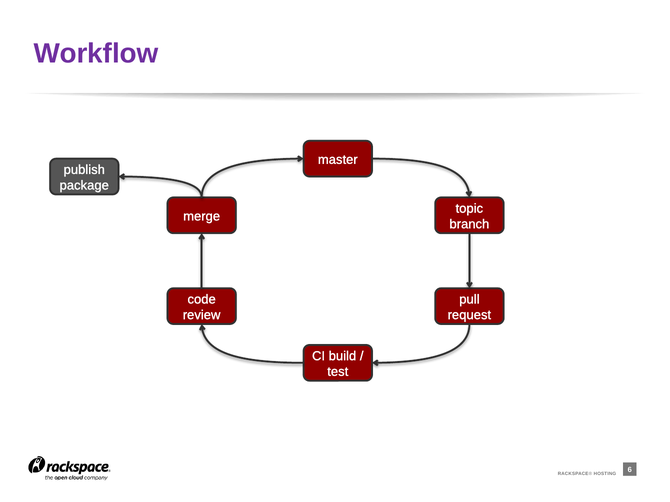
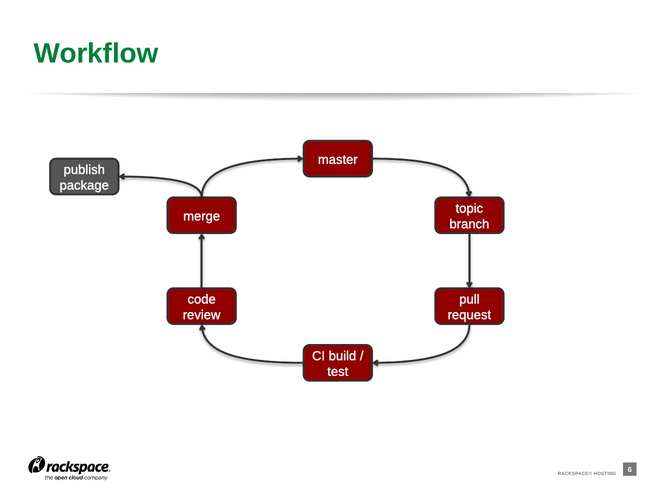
Workflow colour: purple -> green
